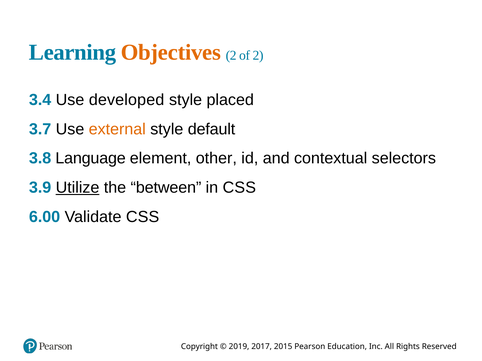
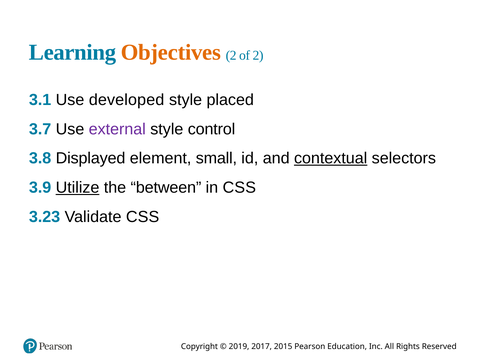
3.4: 3.4 -> 3.1
external colour: orange -> purple
default: default -> control
Language: Language -> Displayed
other: other -> small
contextual underline: none -> present
6.00: 6.00 -> 3.23
